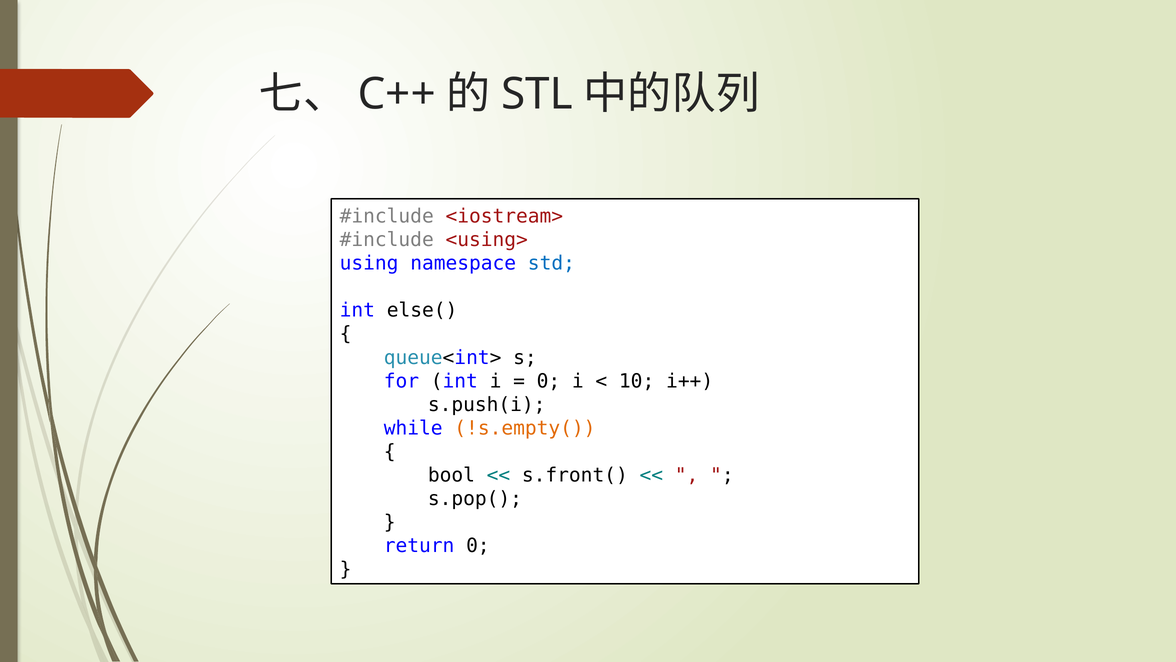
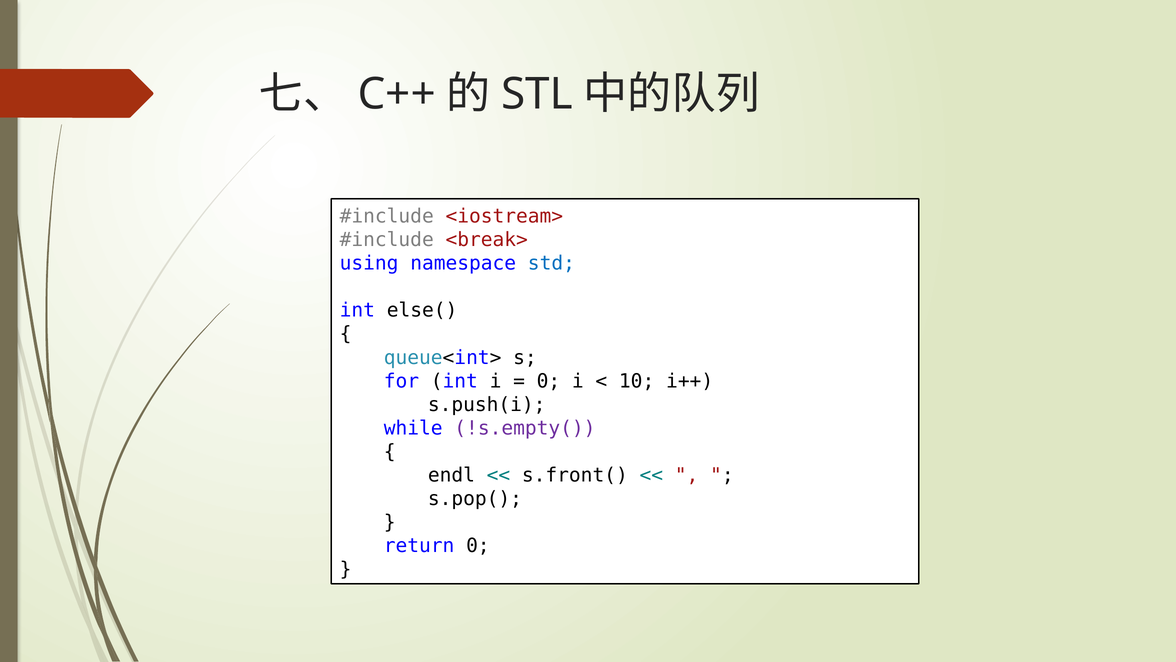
<using>: <using> -> <break>
!s.empty( colour: orange -> purple
bool: bool -> endl
